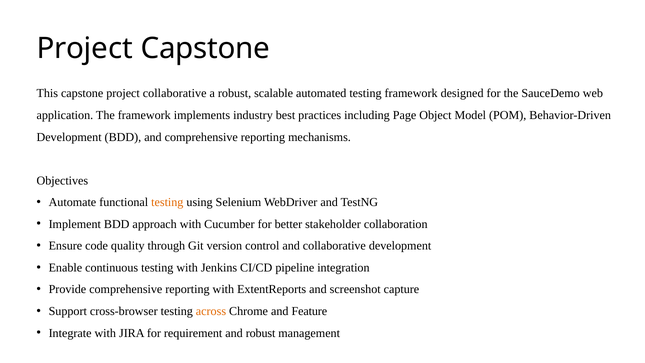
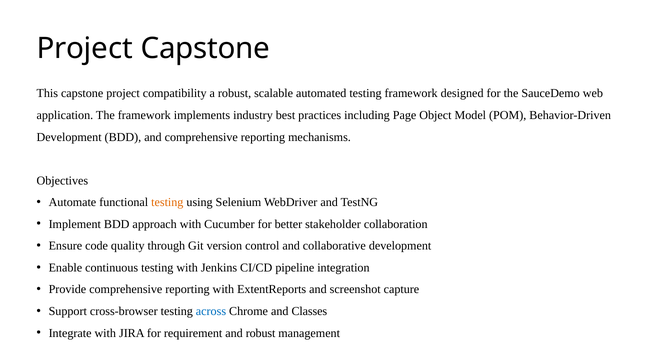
project collaborative: collaborative -> compatibility
across colour: orange -> blue
Feature: Feature -> Classes
